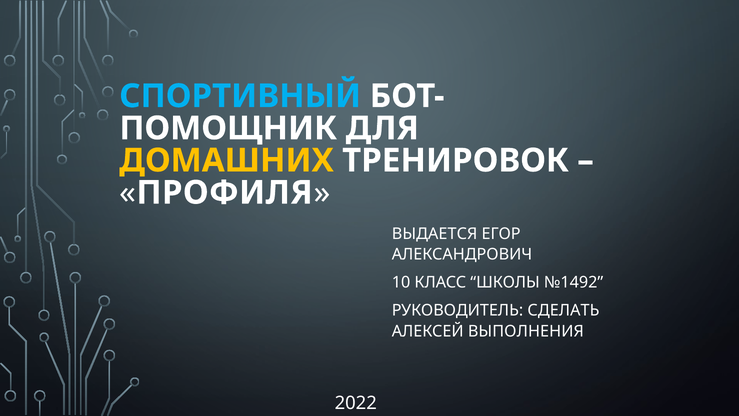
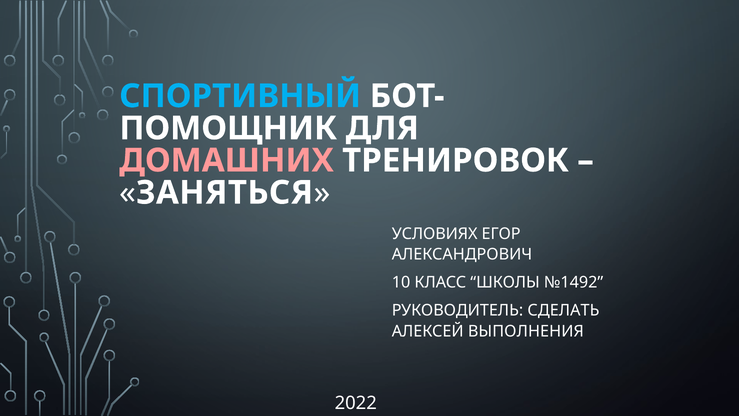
ДОМАШНИХ colour: yellow -> pink
ПРОФИЛЯ: ПРОФИЛЯ -> ЗАНЯТЬСЯ
ВЫДАЕТСЯ: ВЫДАЕТСЯ -> УСЛОВИЯХ
